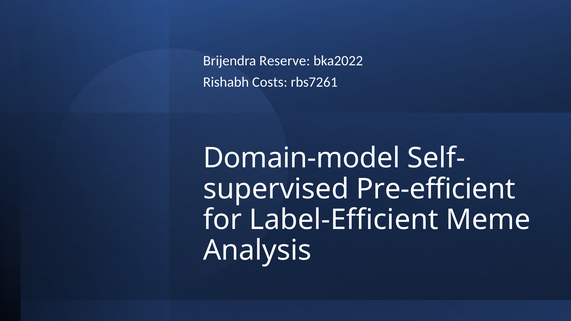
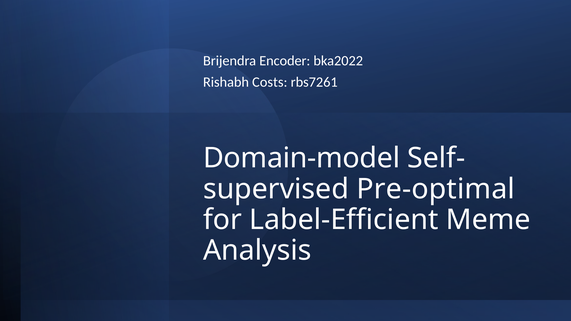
Reserve: Reserve -> Encoder
Pre-efficient: Pre-efficient -> Pre-optimal
